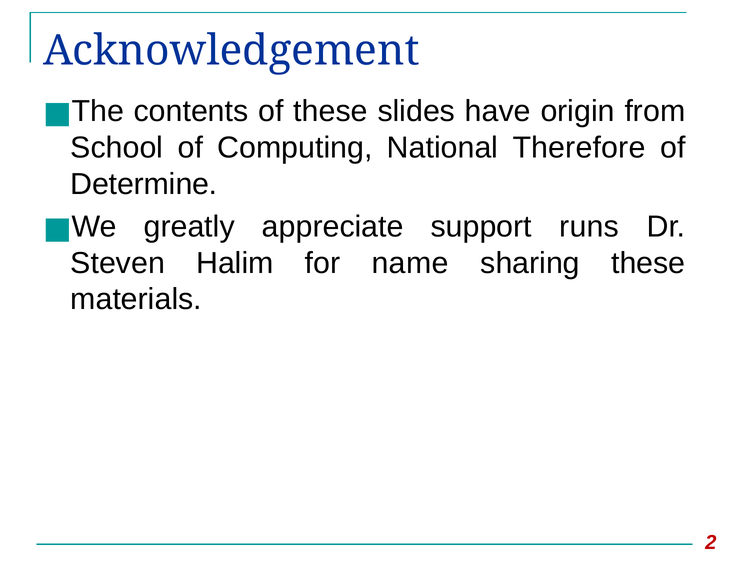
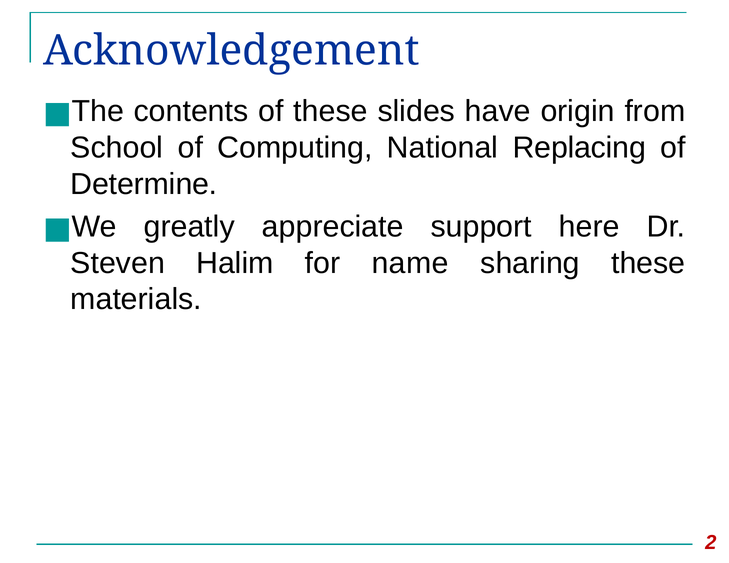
Therefore: Therefore -> Replacing
runs: runs -> here
